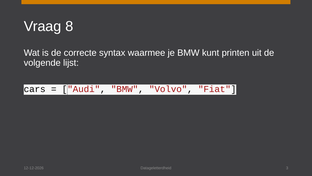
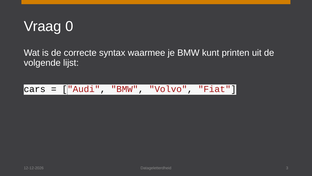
8: 8 -> 0
